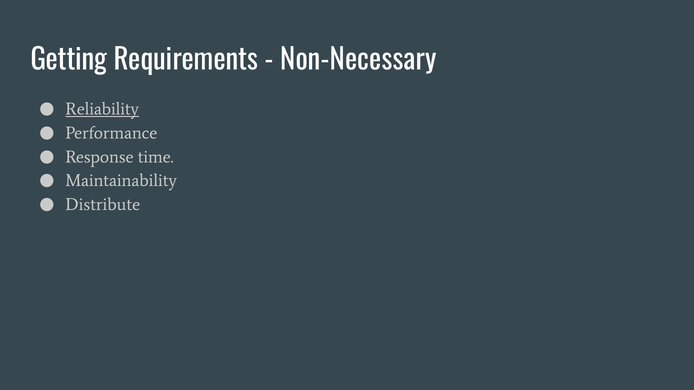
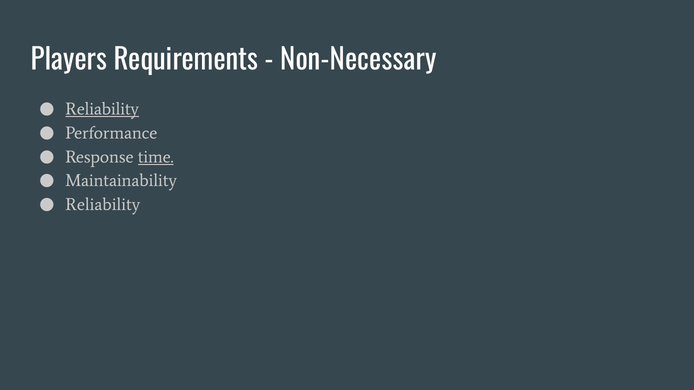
Getting: Getting -> Players
time underline: none -> present
Distribute at (103, 205): Distribute -> Reliability
